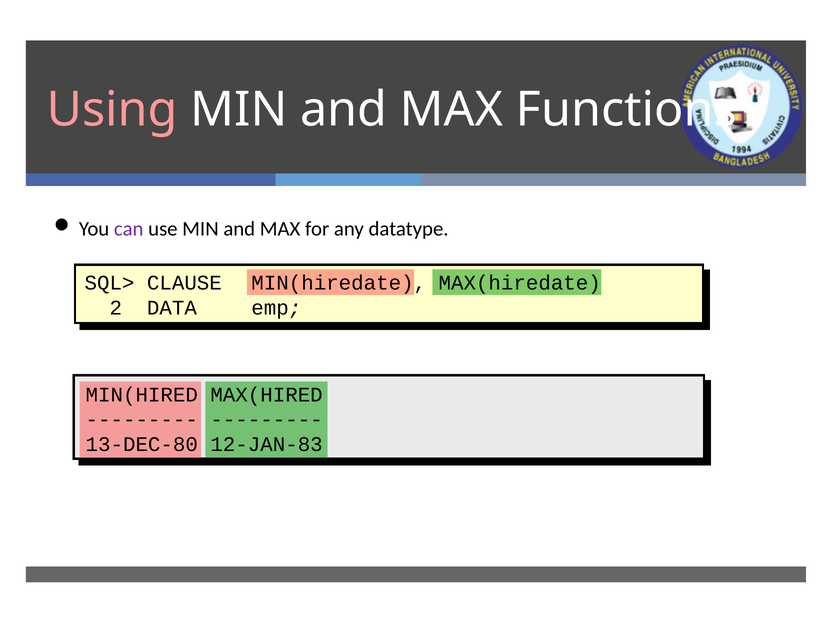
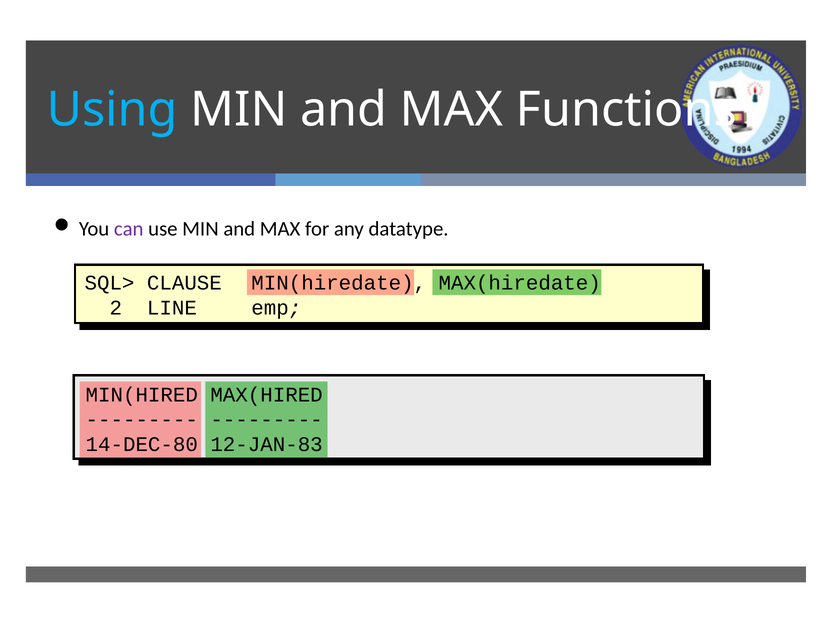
Using colour: pink -> light blue
DATA: DATA -> LINE
13-DEC-80: 13-DEC-80 -> 14-DEC-80
